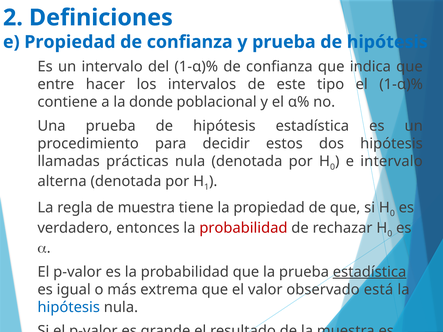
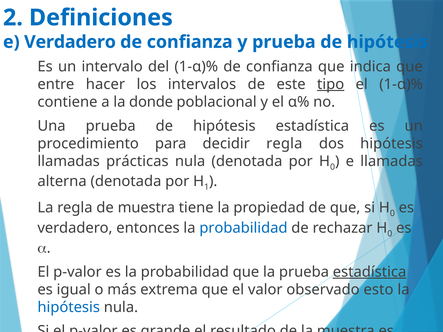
e Propiedad: Propiedad -> Verdadero
tipo underline: none -> present
decidir estos: estos -> regla
e intervalo: intervalo -> llamadas
probabilidad at (243, 228) colour: red -> blue
está: está -> esto
